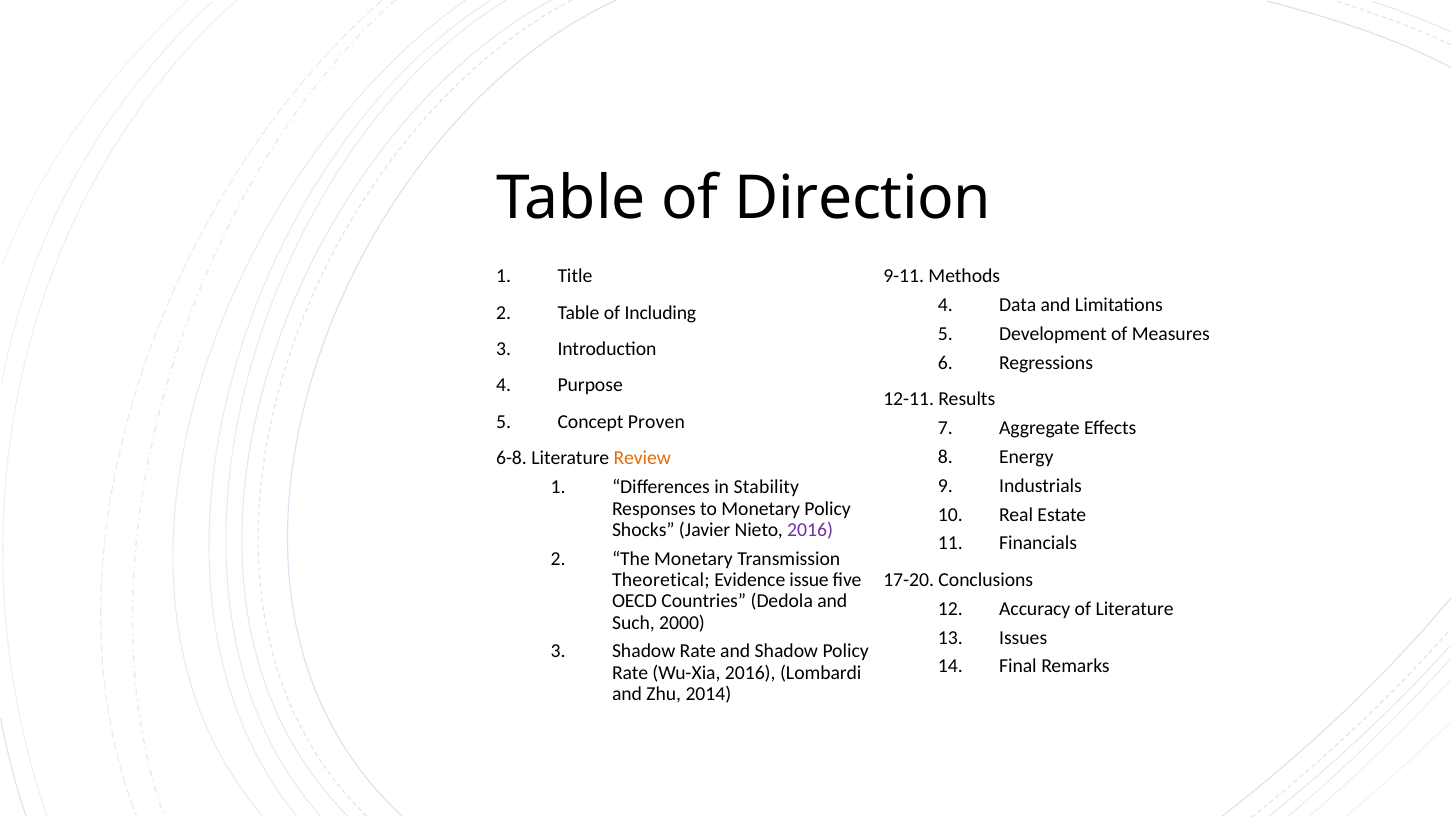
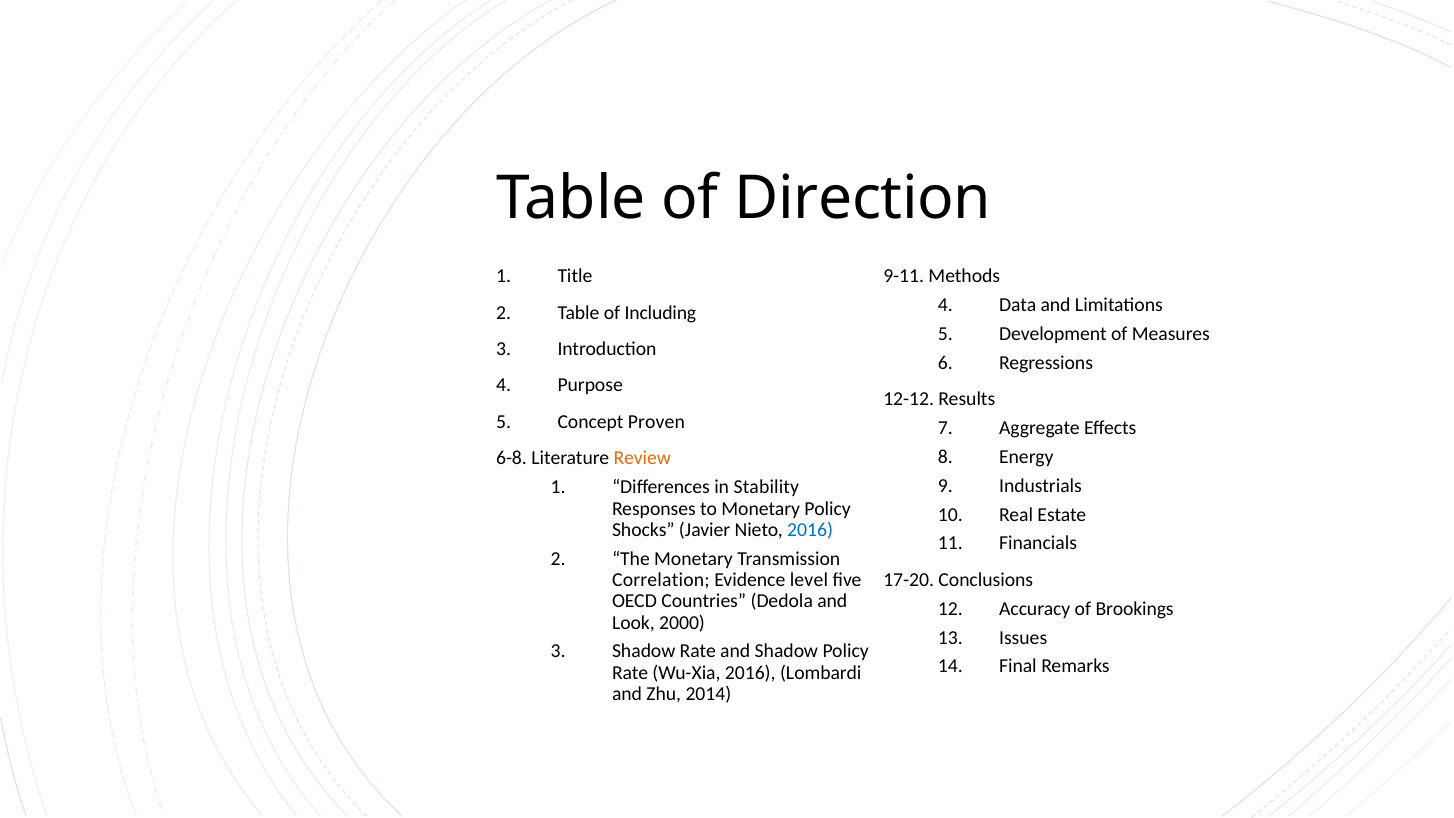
12-11: 12-11 -> 12-12
2016 at (810, 530) colour: purple -> blue
Theoretical: Theoretical -> Correlation
issue: issue -> level
of Literature: Literature -> Brookings
Such: Such -> Look
